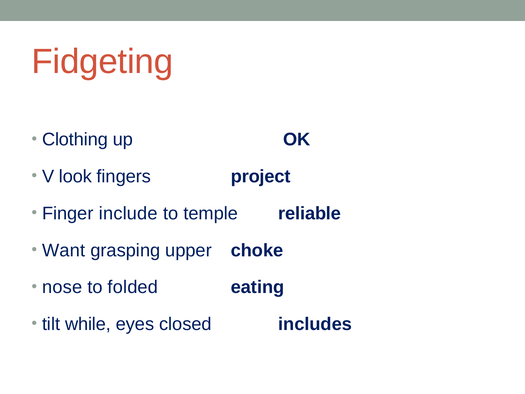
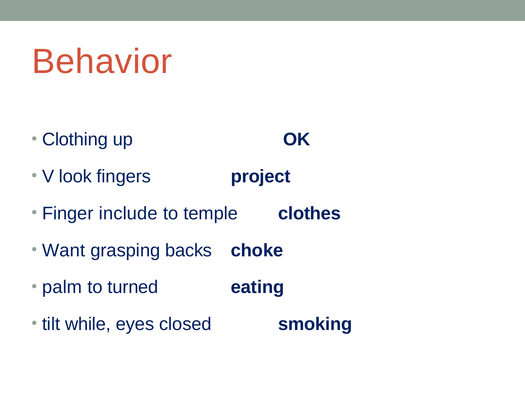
Fidgeting: Fidgeting -> Behavior
reliable: reliable -> clothes
upper: upper -> backs
nose: nose -> palm
folded: folded -> turned
includes: includes -> smoking
